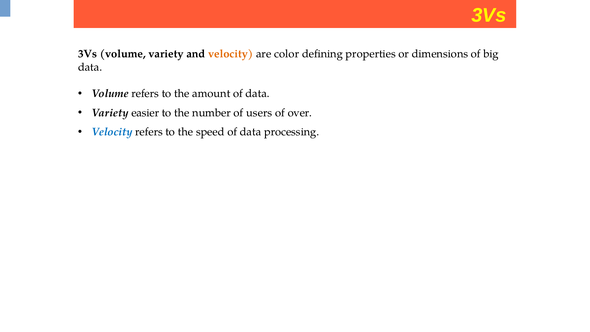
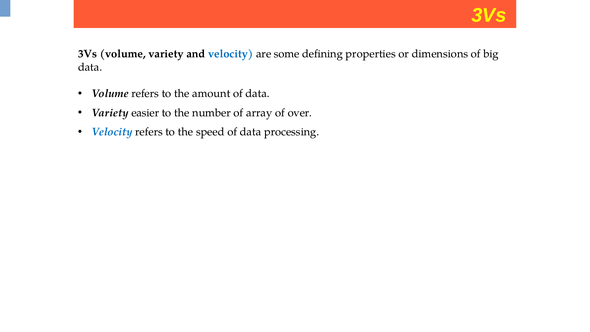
velocity at (231, 54) colour: orange -> blue
color: color -> some
users: users -> array
